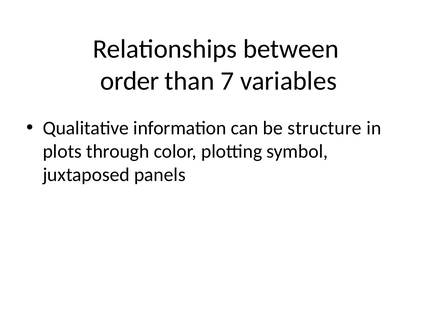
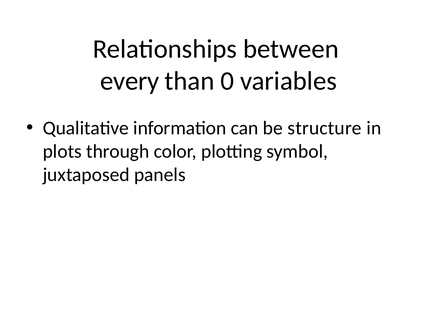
order: order -> every
7: 7 -> 0
